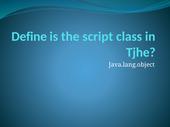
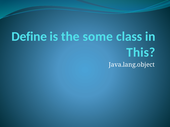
script: script -> some
Tjhe: Tjhe -> This
